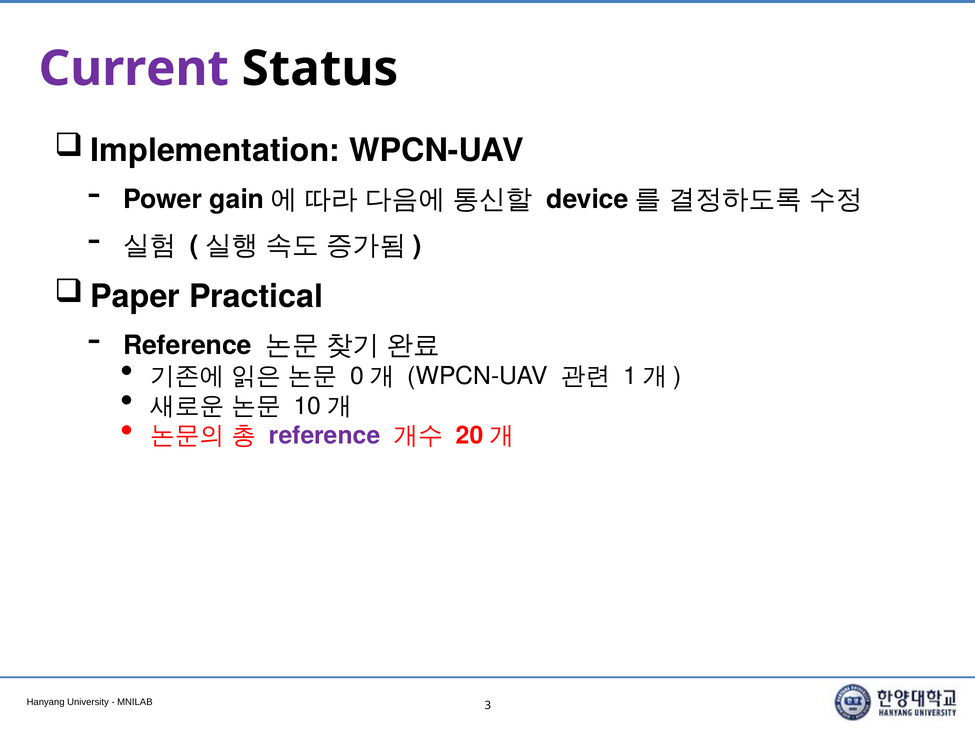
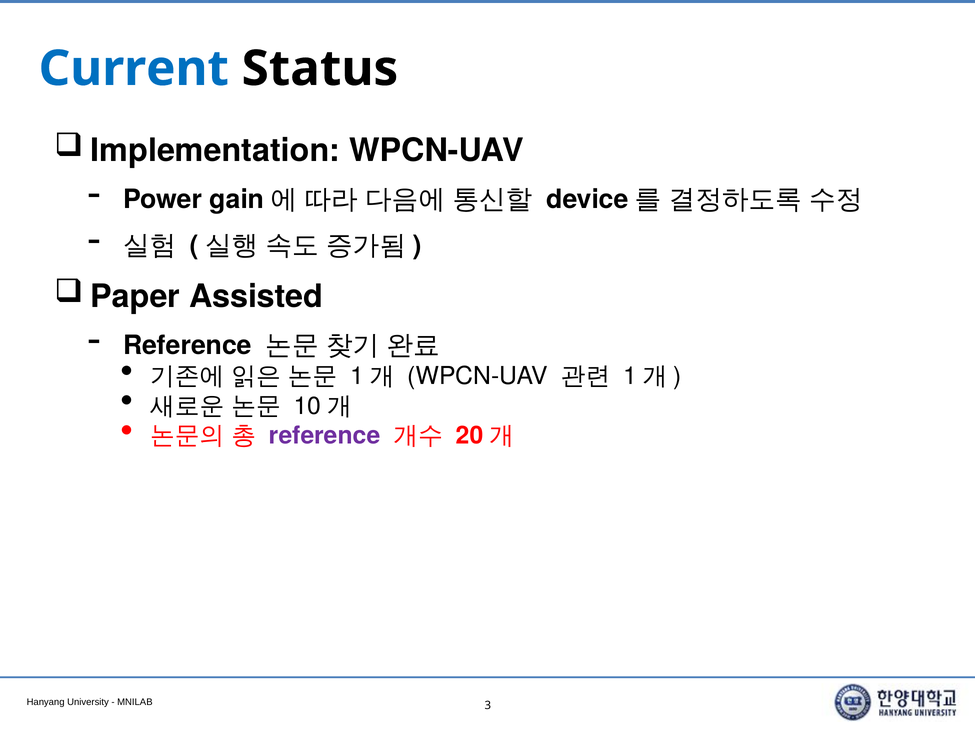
Current colour: purple -> blue
Practical: Practical -> Assisted
0: 0 -> 1
